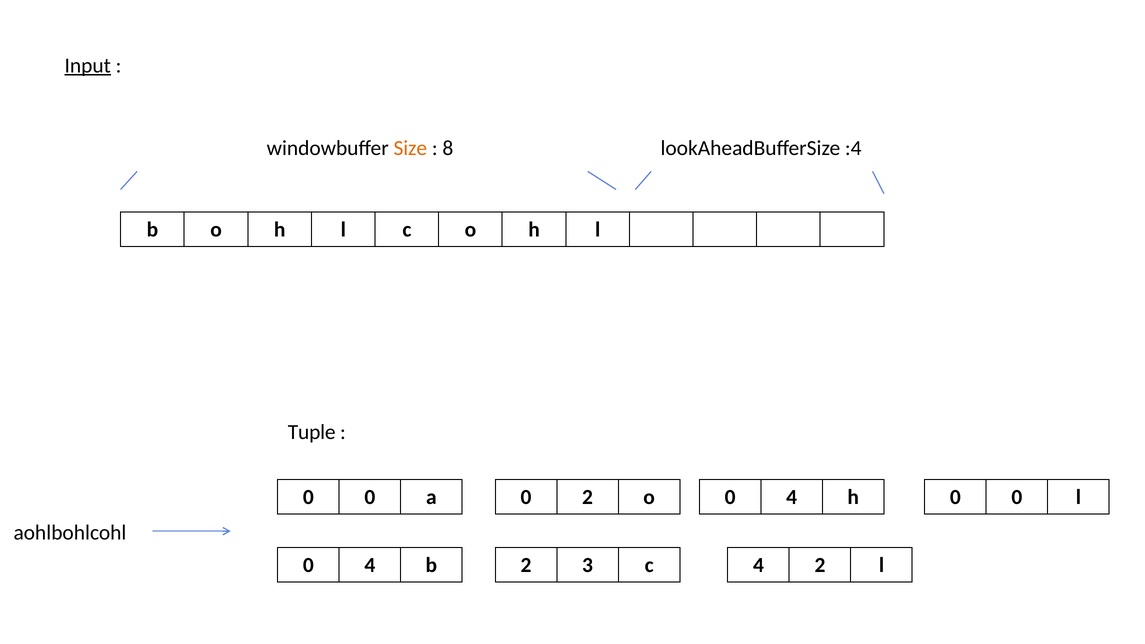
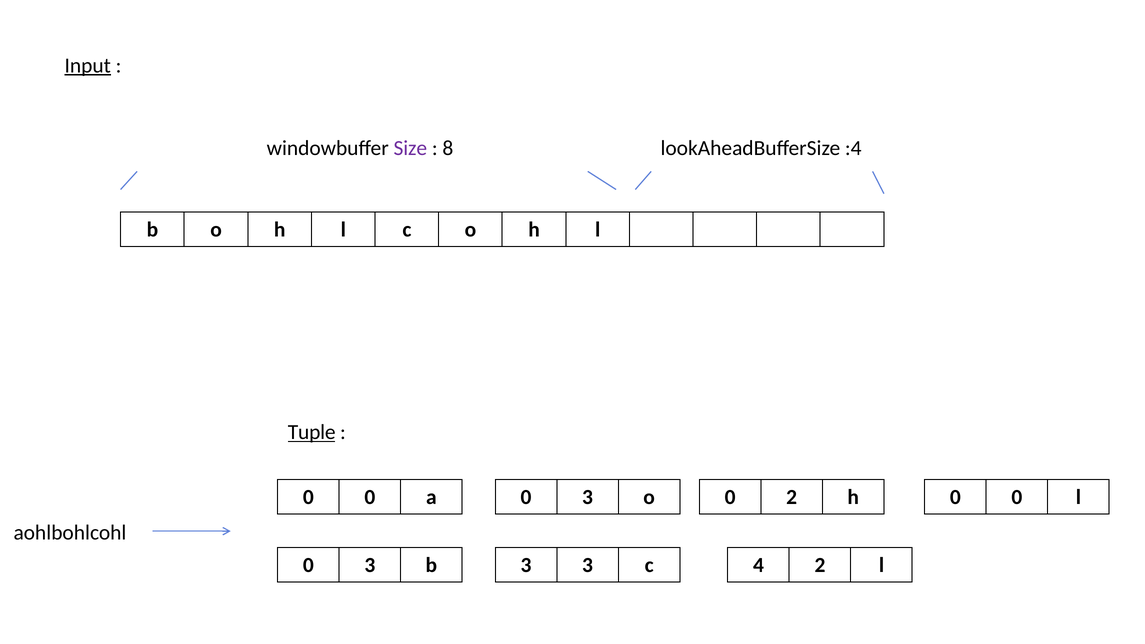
Size colour: orange -> purple
Tuple underline: none -> present
a 0 2: 2 -> 3
o 0 4: 4 -> 2
4 at (370, 565): 4 -> 3
b 2: 2 -> 3
